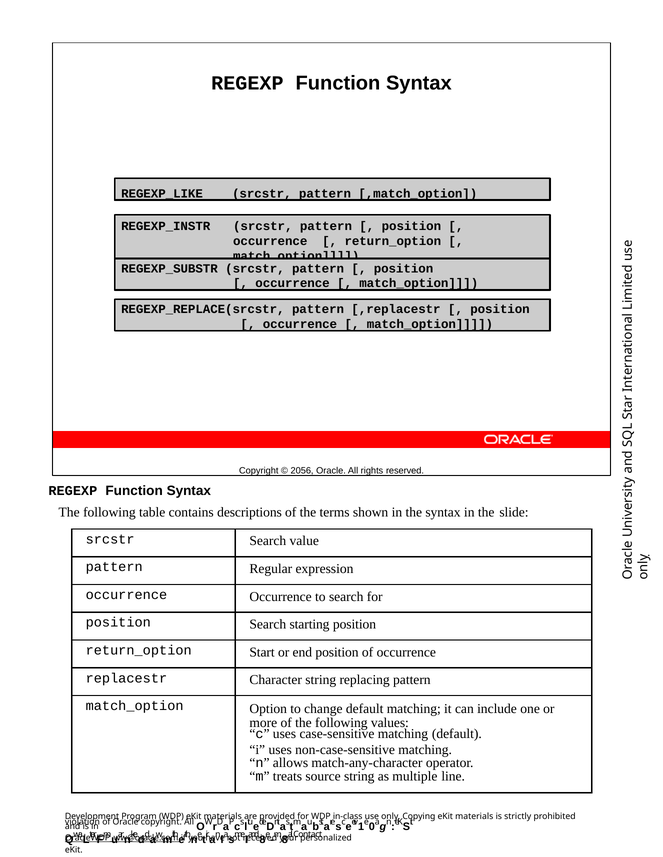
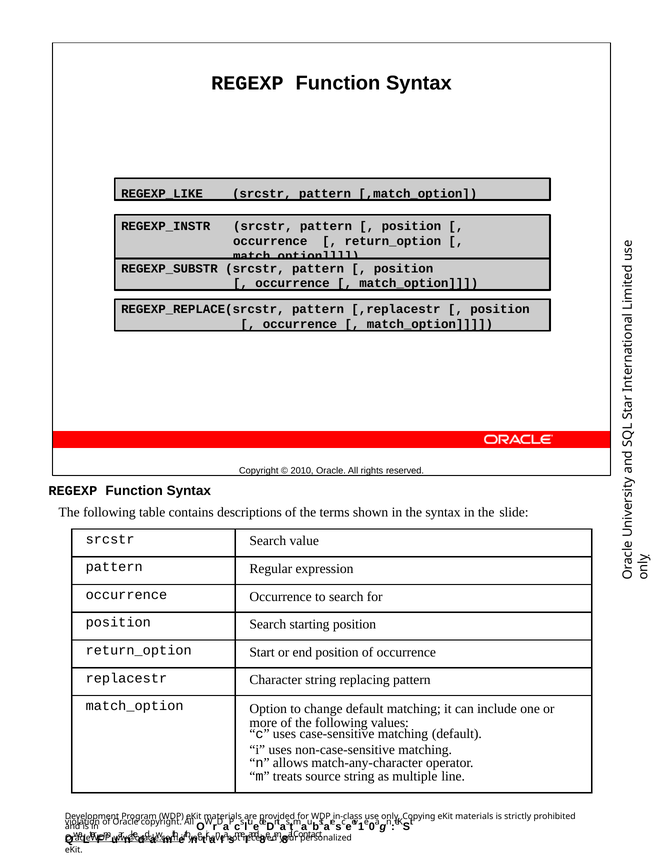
2056: 2056 -> 2010
